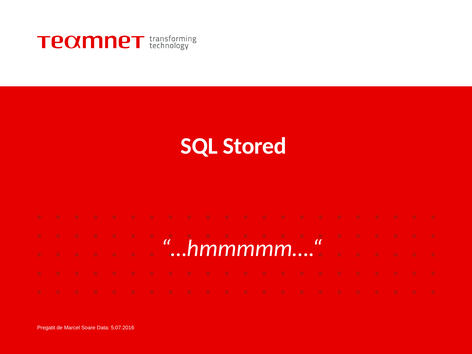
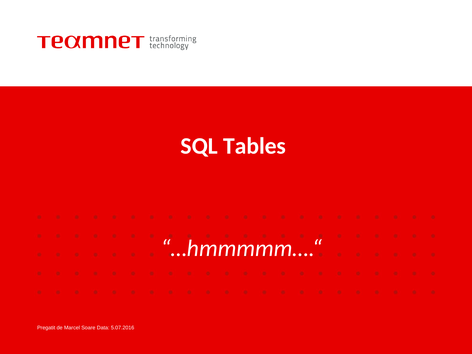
Stored: Stored -> Tables
